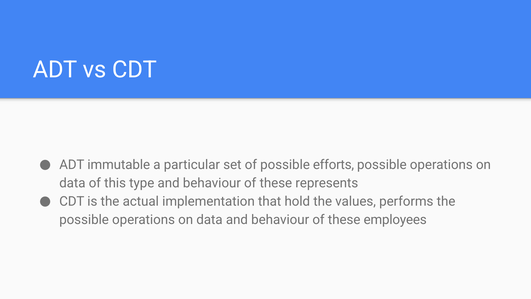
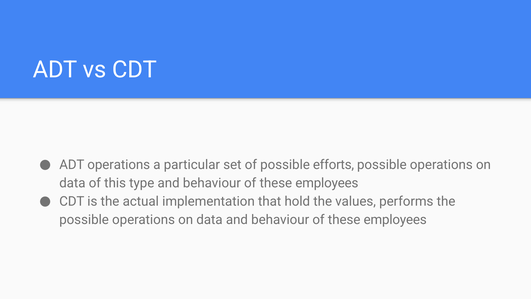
ADT immutable: immutable -> operations
represents at (327, 183): represents -> employees
